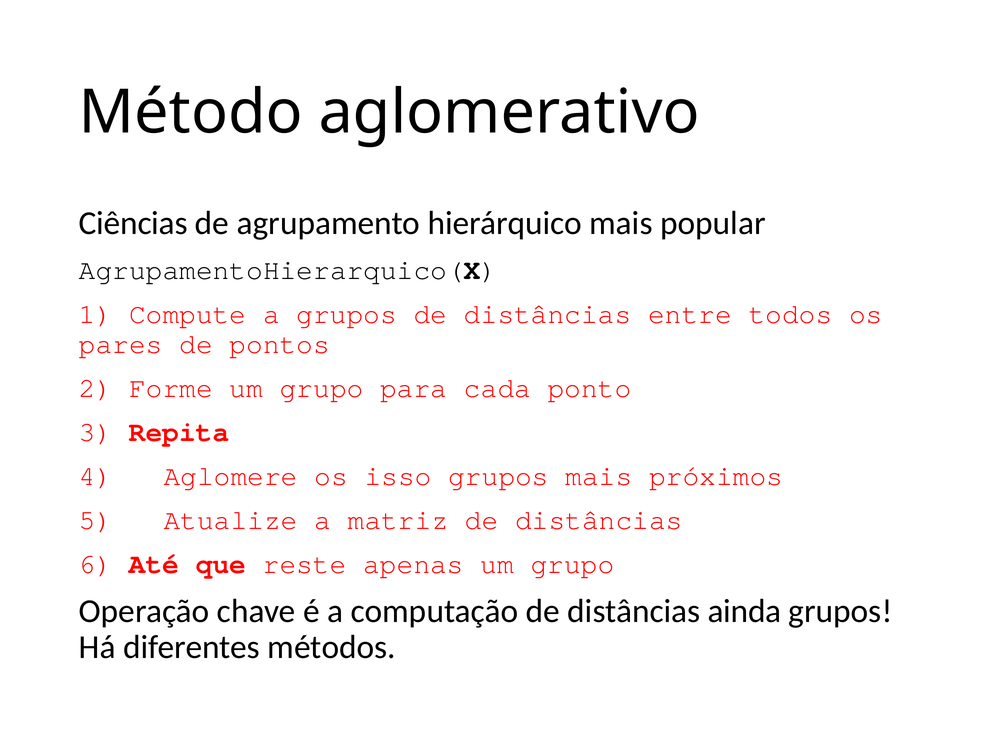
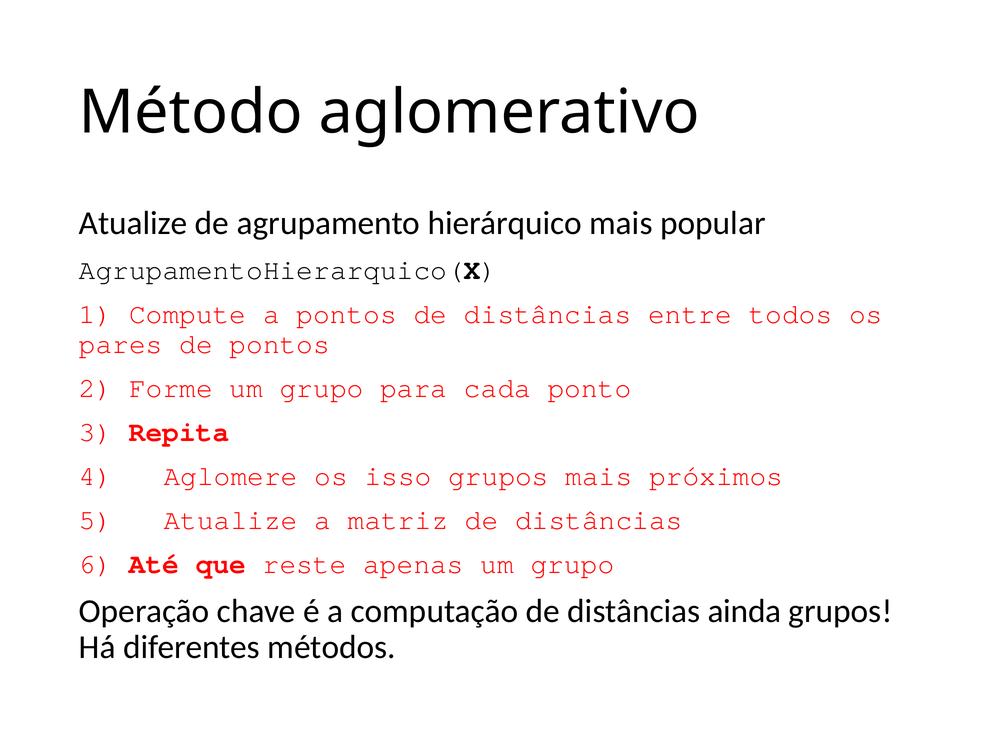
Ciências at (133, 223): Ciências -> Atualize
a grupos: grupos -> pontos
